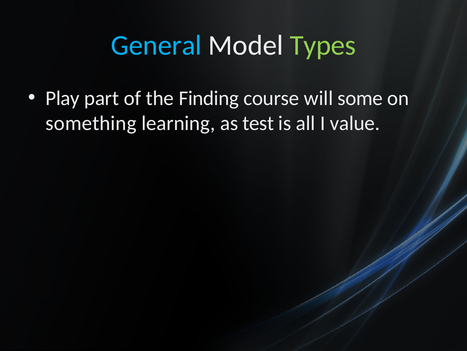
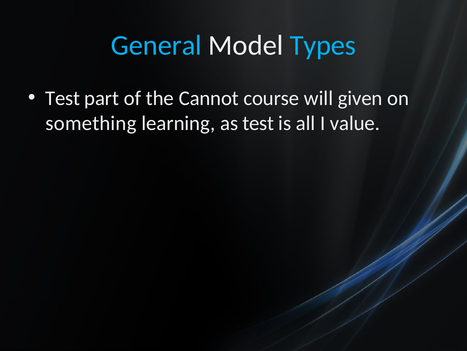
Types colour: light green -> light blue
Play at (63, 98): Play -> Test
Finding: Finding -> Cannot
some: some -> given
